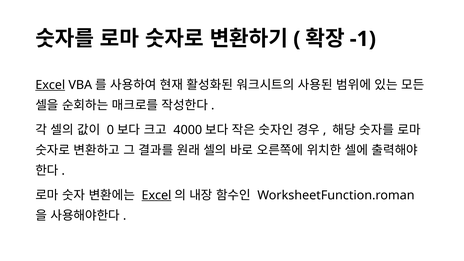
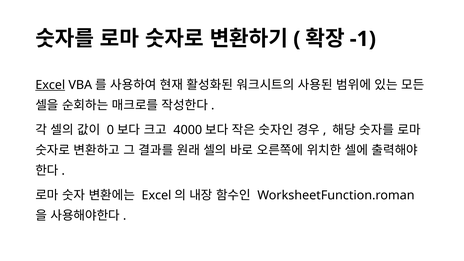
Excel at (156, 195) underline: present -> none
